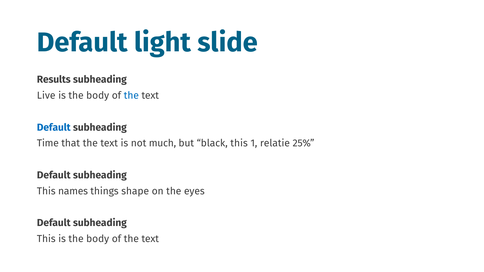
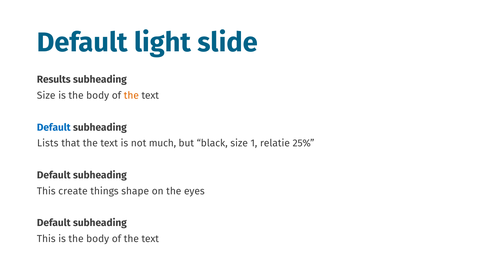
Live at (46, 96): Live -> Size
the at (131, 96) colour: blue -> orange
Time: Time -> Lists
black this: this -> size
names: names -> create
